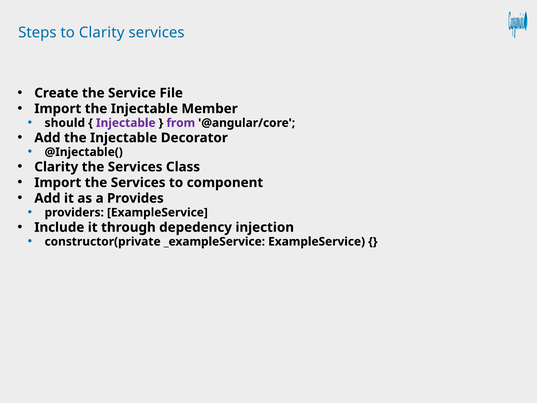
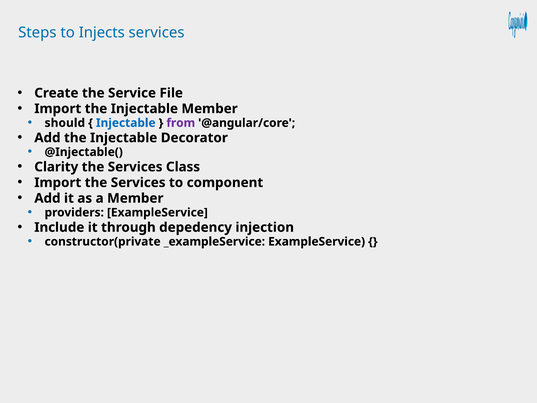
to Clarity: Clarity -> Injects
Injectable at (126, 123) colour: purple -> blue
a Provides: Provides -> Member
